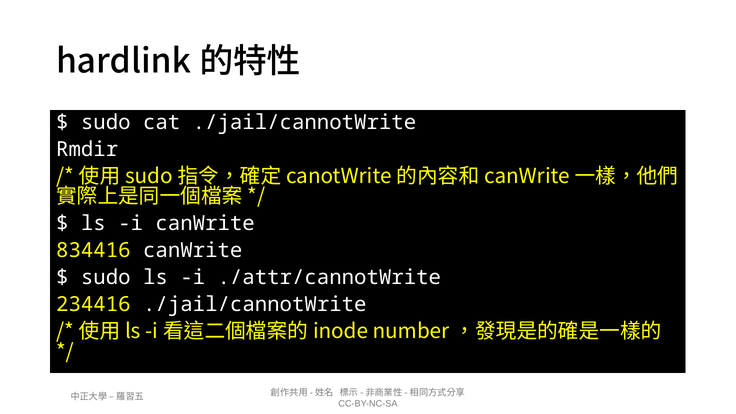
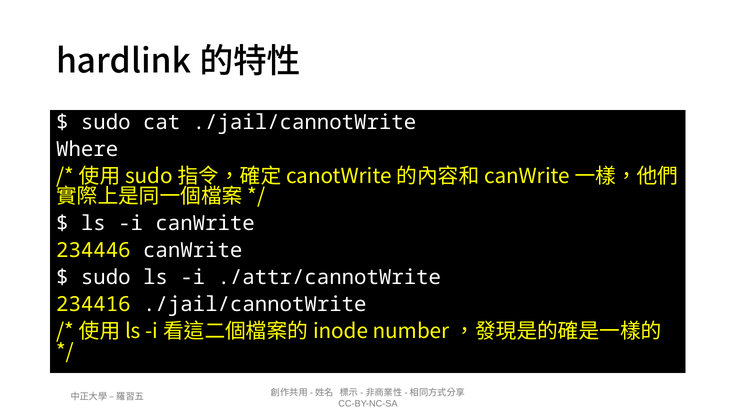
Rmdir: Rmdir -> Where
834416: 834416 -> 234446
